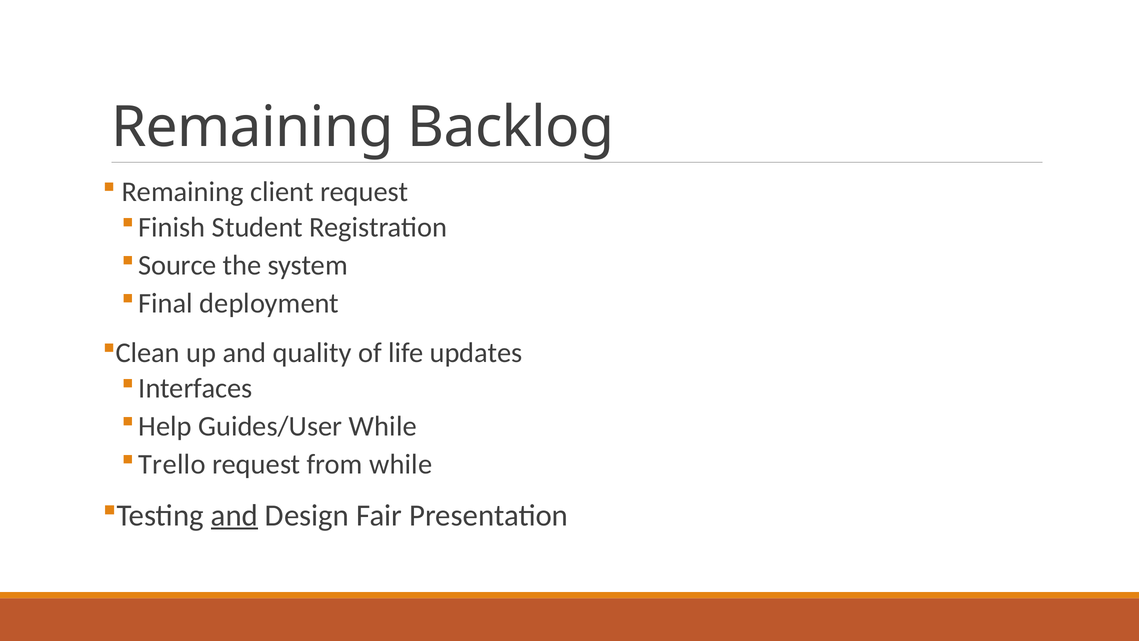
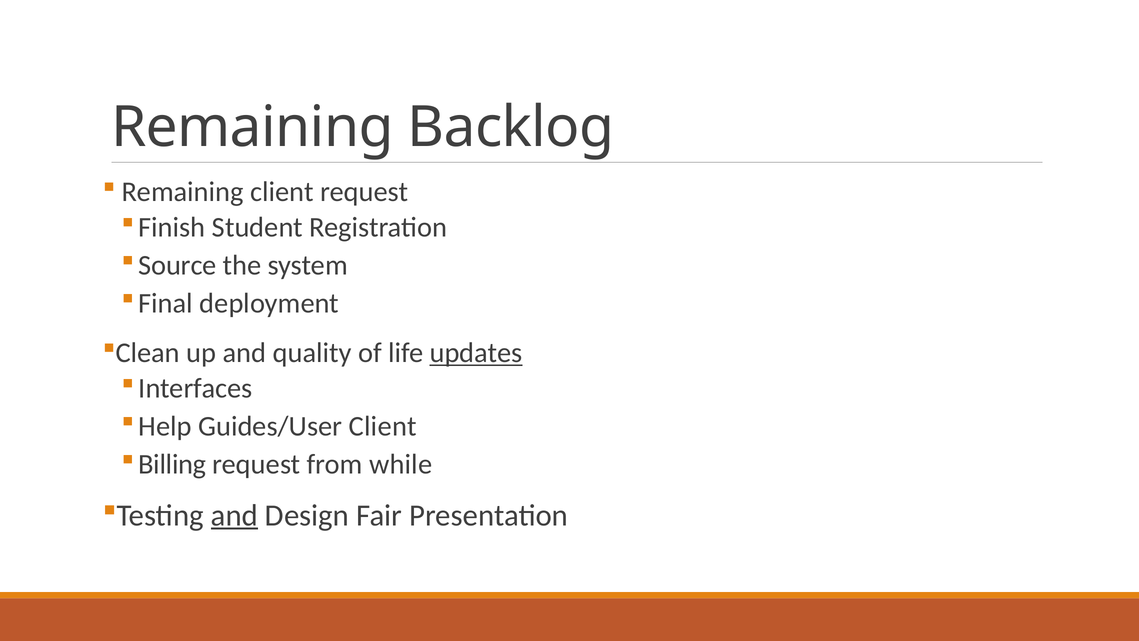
updates underline: none -> present
Guides/User While: While -> Client
Trello: Trello -> Billing
